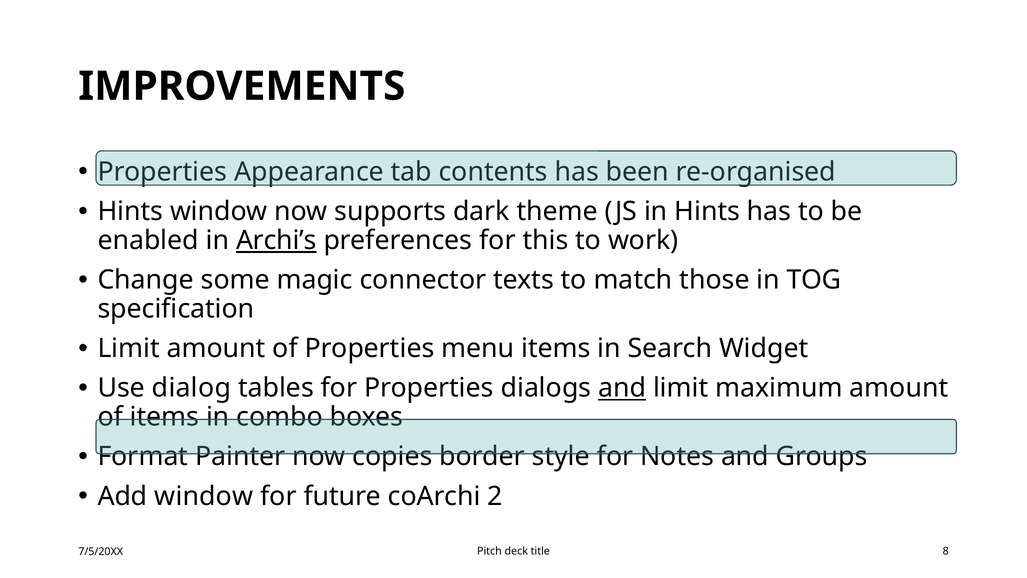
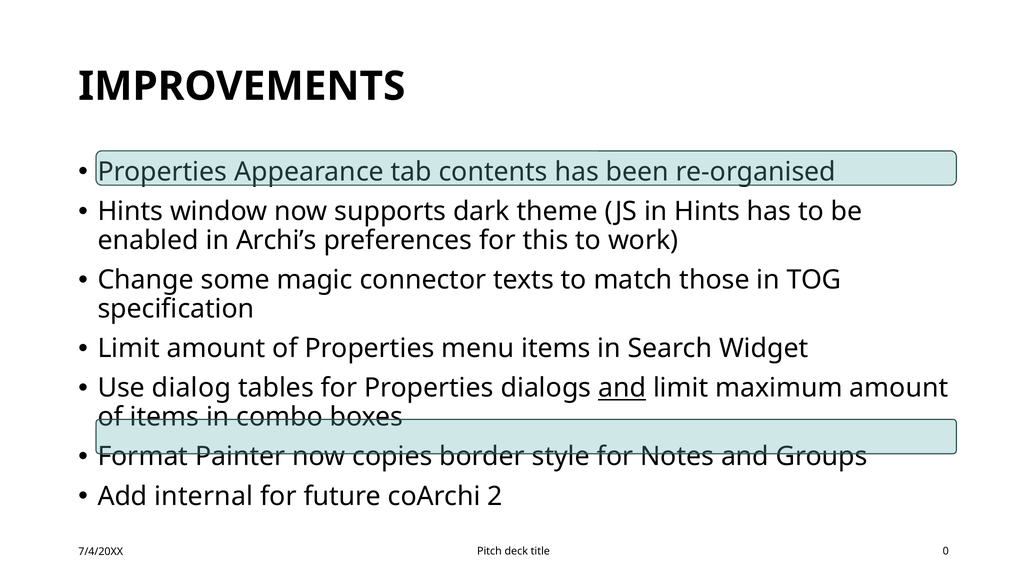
Archi’s underline: present -> none
Add window: window -> internal
8: 8 -> 0
7/5/20XX: 7/5/20XX -> 7/4/20XX
